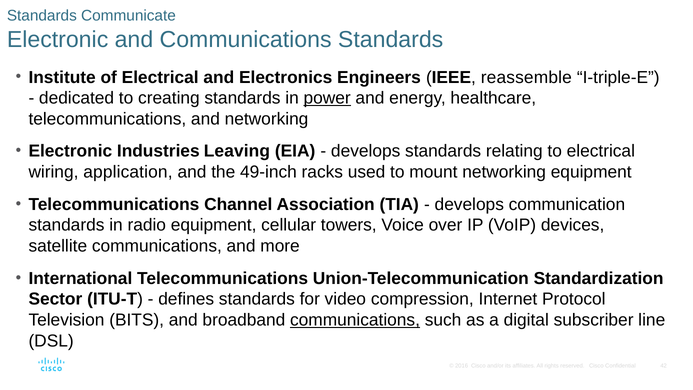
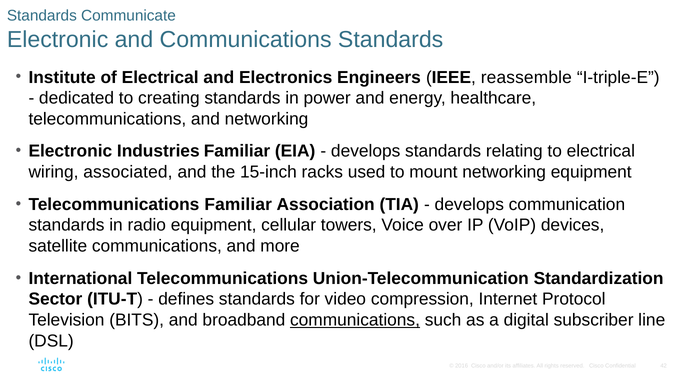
power underline: present -> none
Industries Leaving: Leaving -> Familiar
application: application -> associated
49-inch: 49-inch -> 15-inch
Telecommunications Channel: Channel -> Familiar
